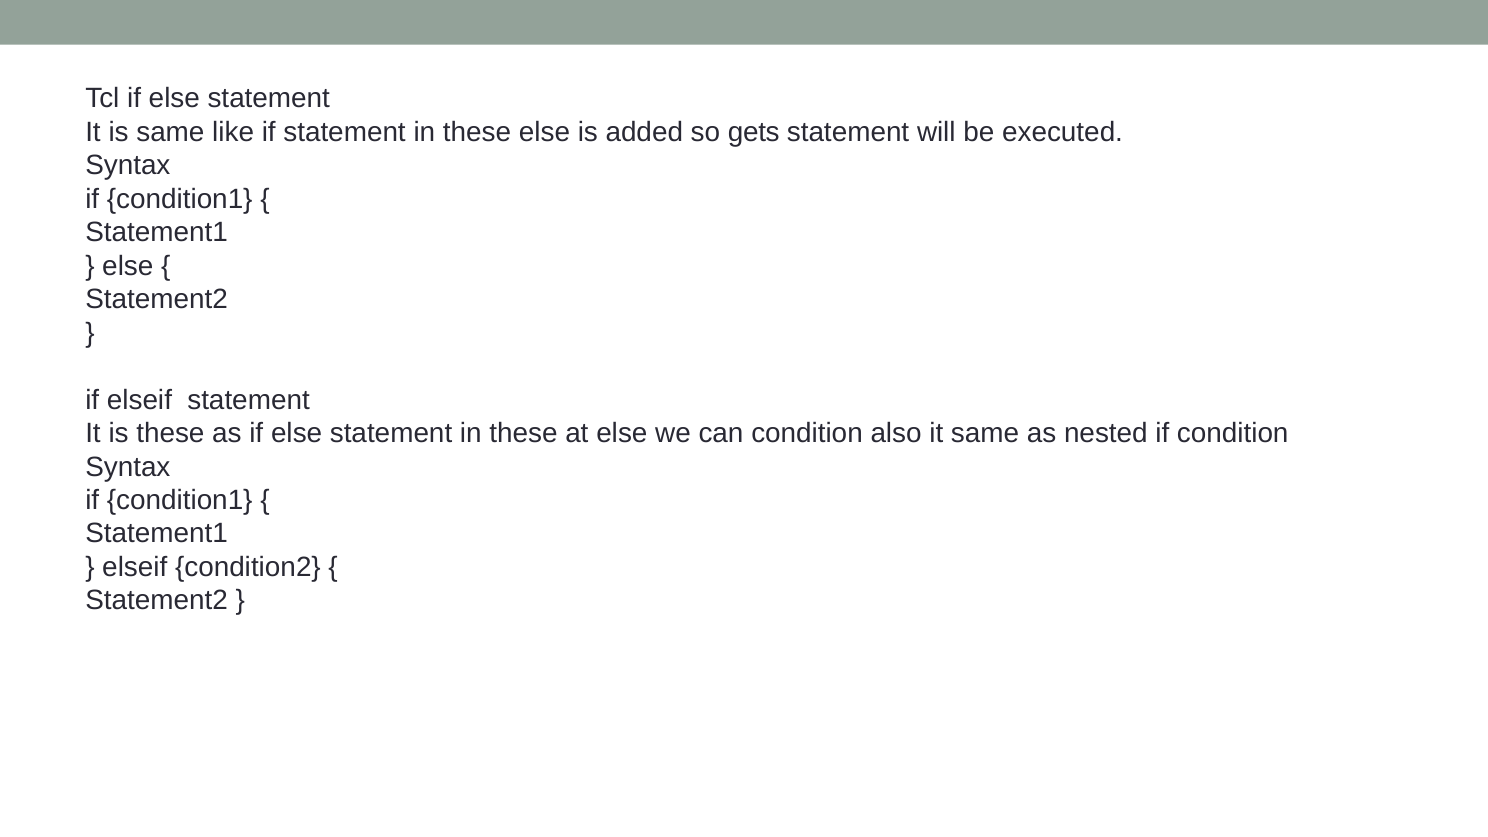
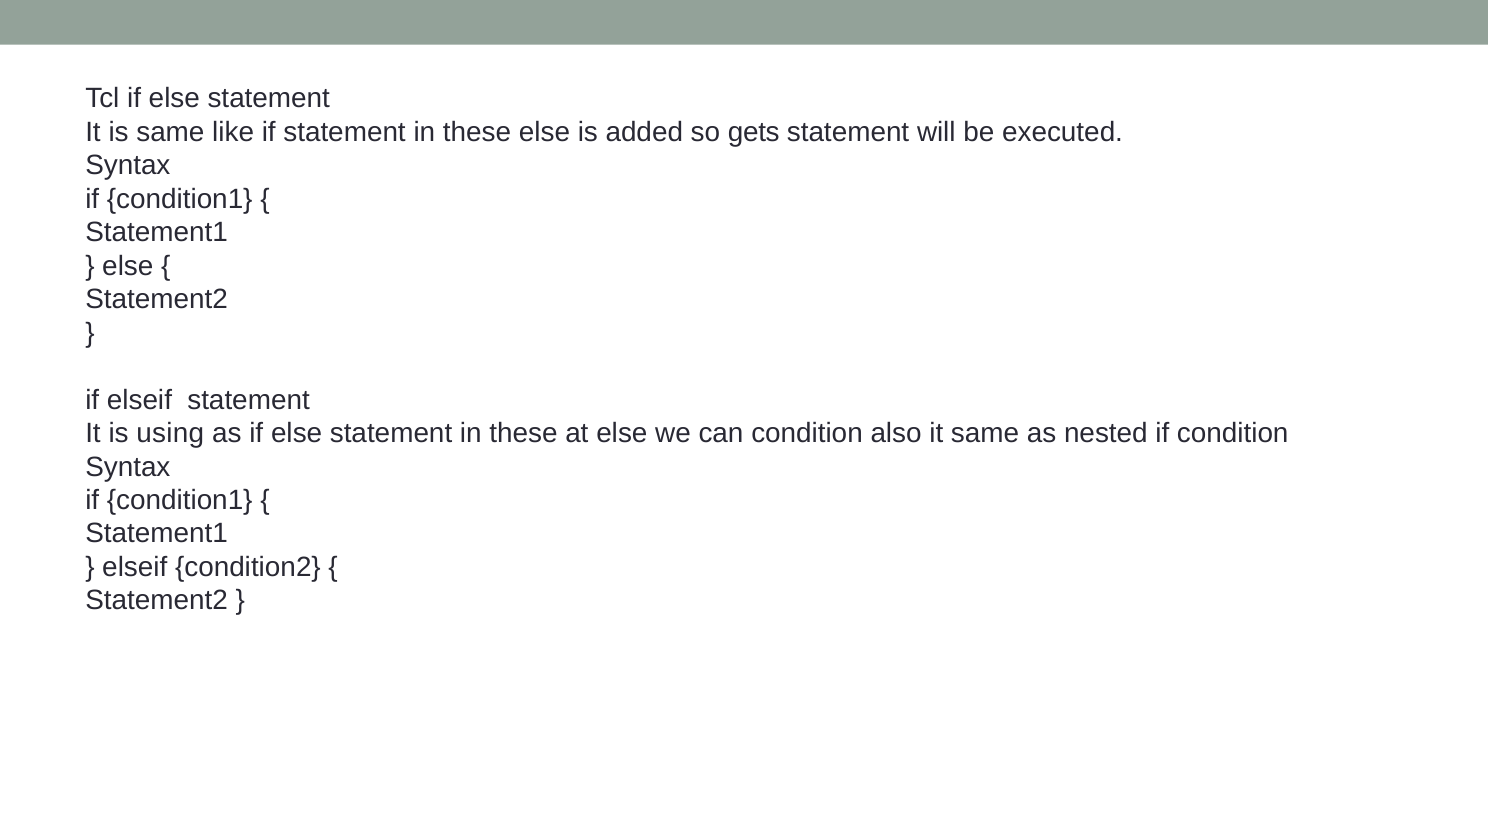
is these: these -> using
